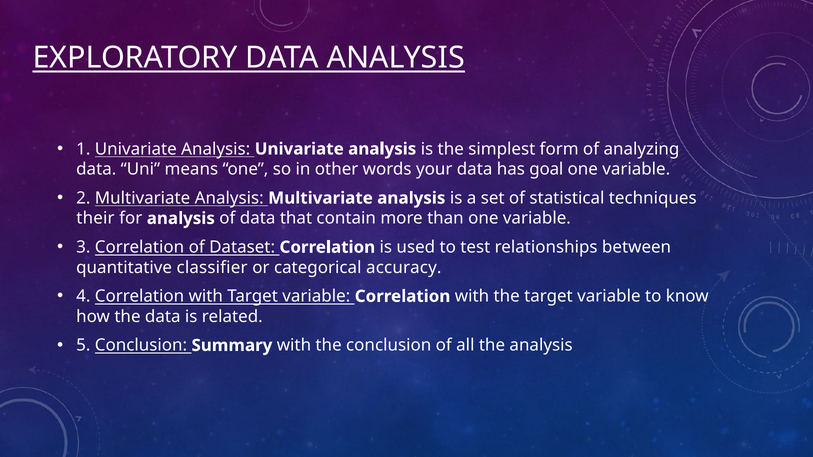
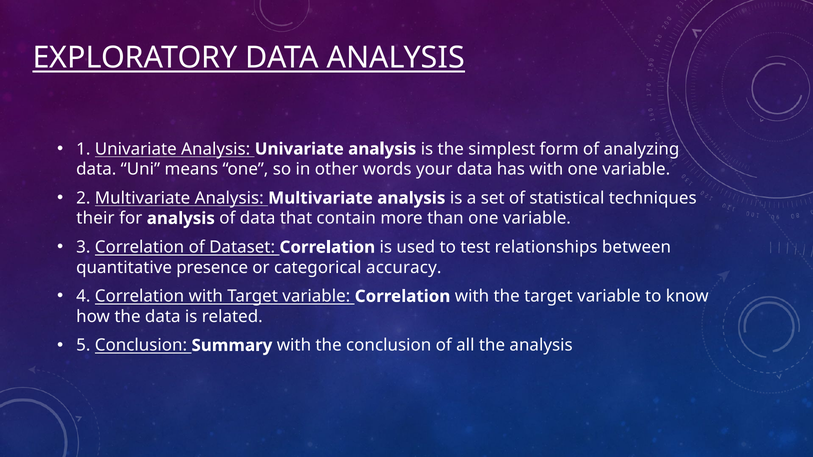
has goal: goal -> with
classifier: classifier -> presence
